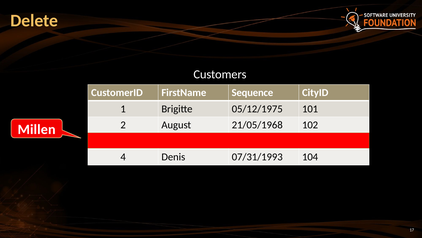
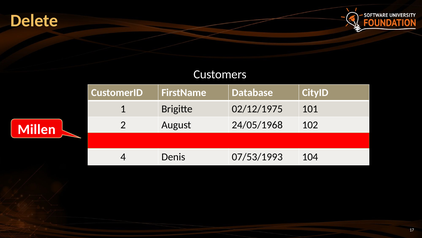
Sequence: Sequence -> Database
05/12/1975: 05/12/1975 -> 02/12/1975
21/05/1968: 21/05/1968 -> 24/05/1968
07/31/1993: 07/31/1993 -> 07/53/1993
